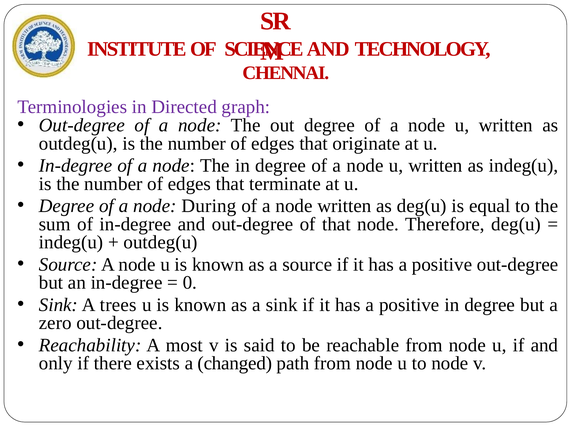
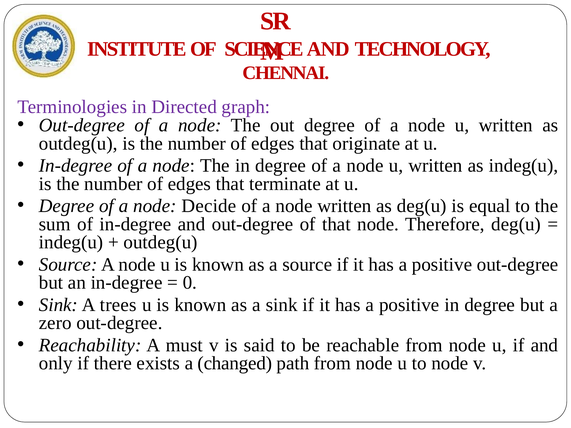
During: During -> Decide
most: most -> must
